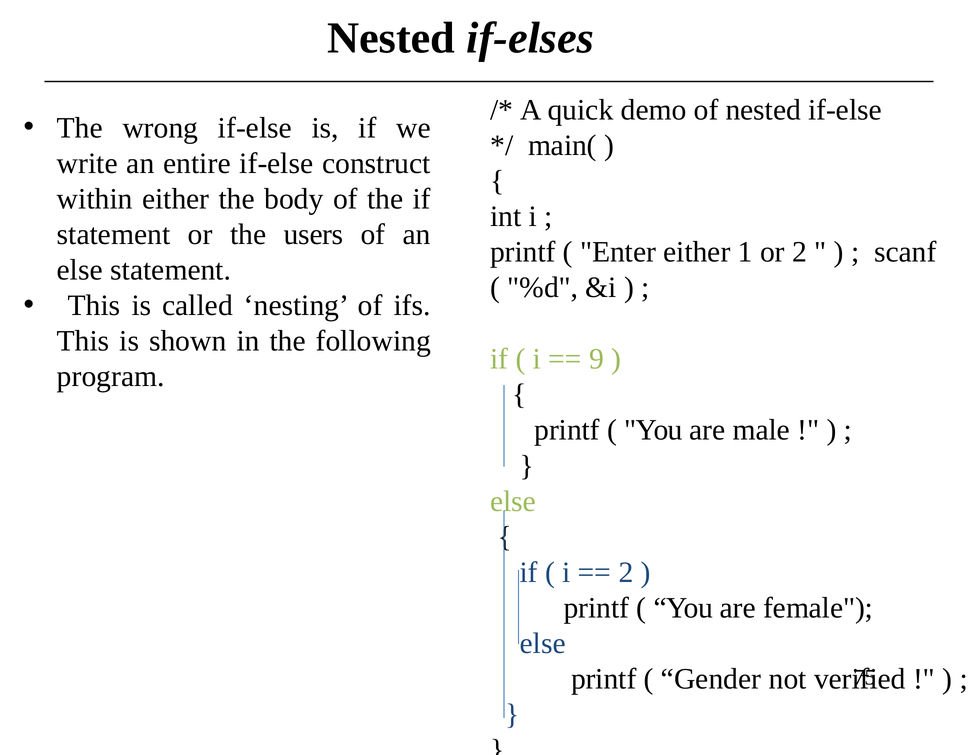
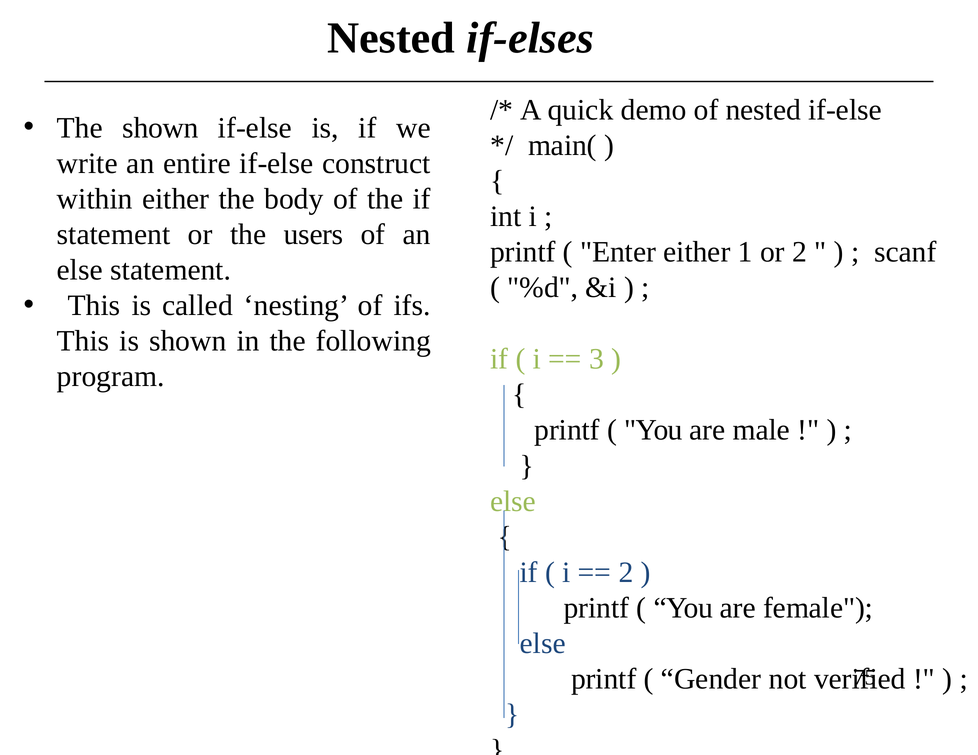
The wrong: wrong -> shown
9: 9 -> 3
